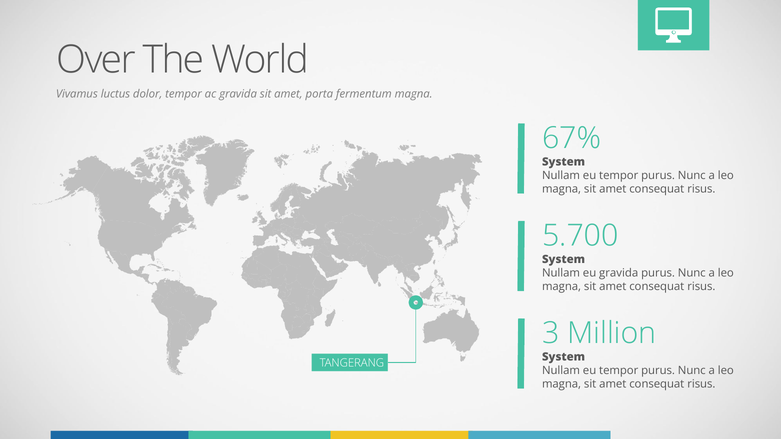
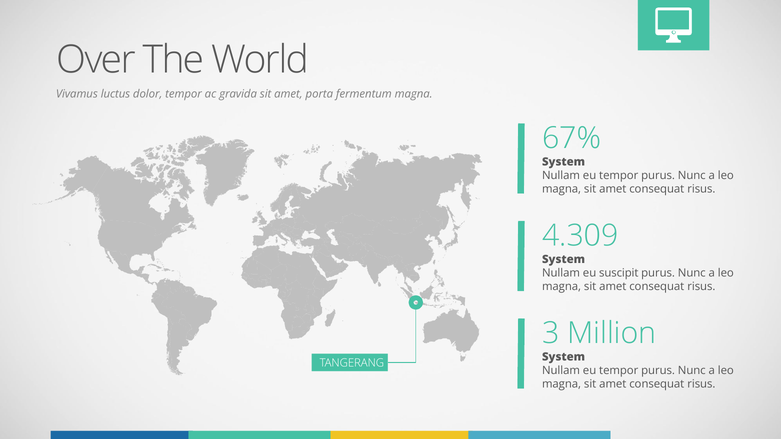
5.700: 5.700 -> 4.309
eu gravida: gravida -> suscipit
